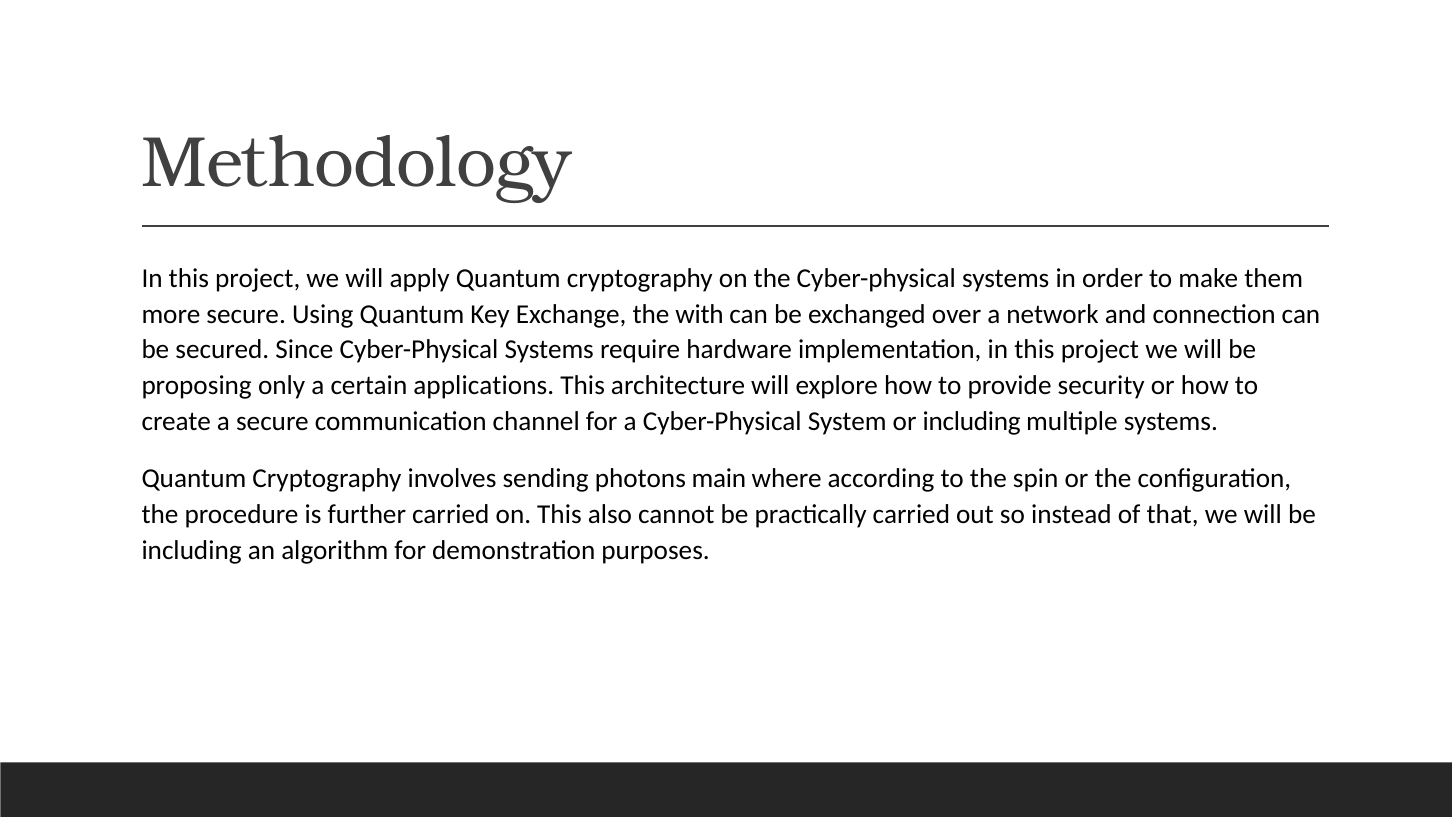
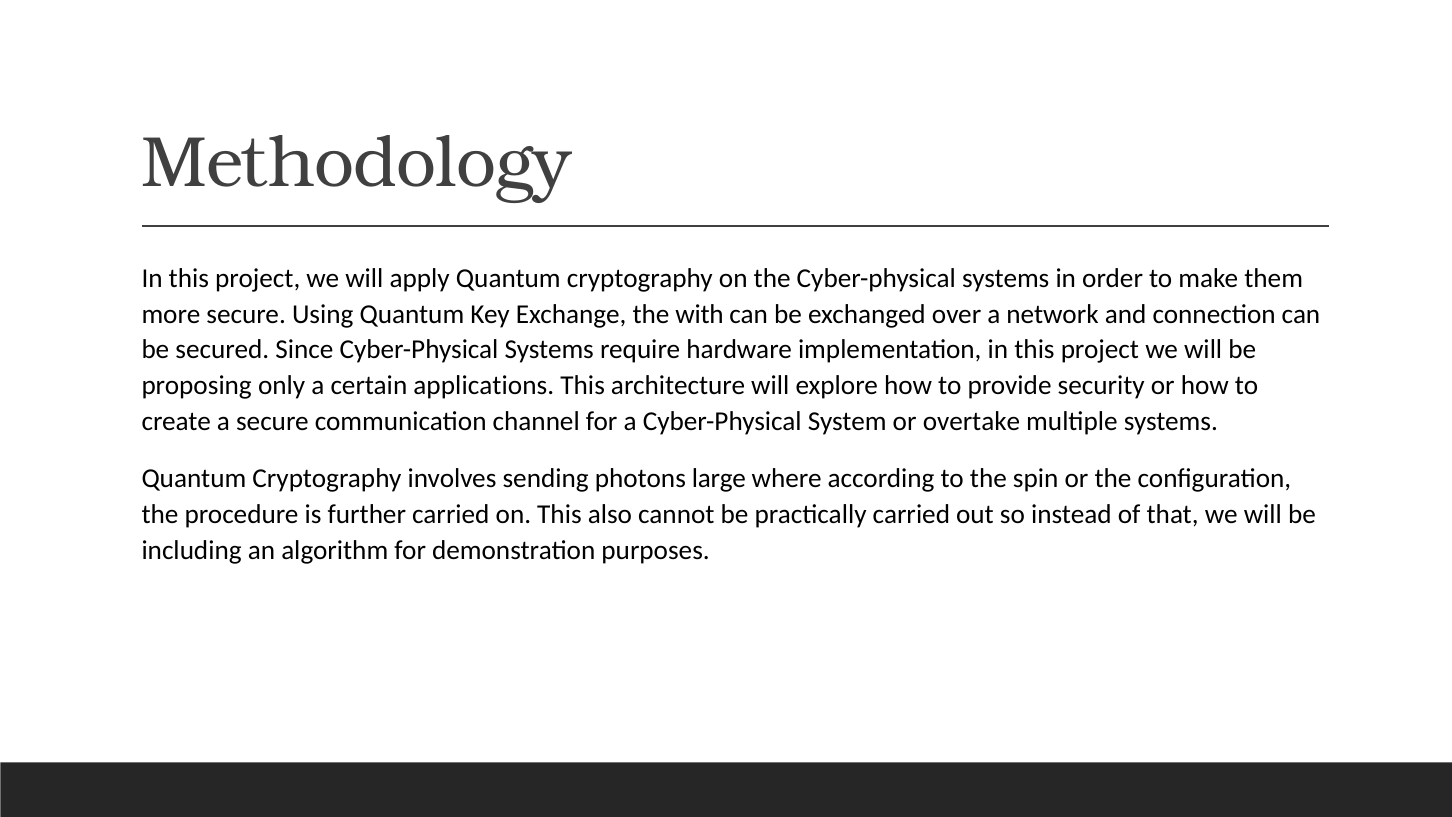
or including: including -> overtake
main: main -> large
